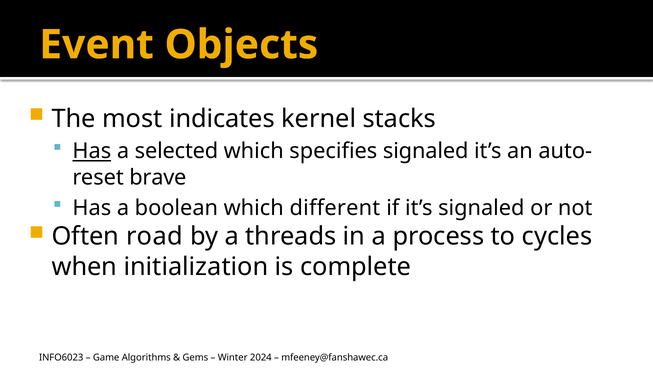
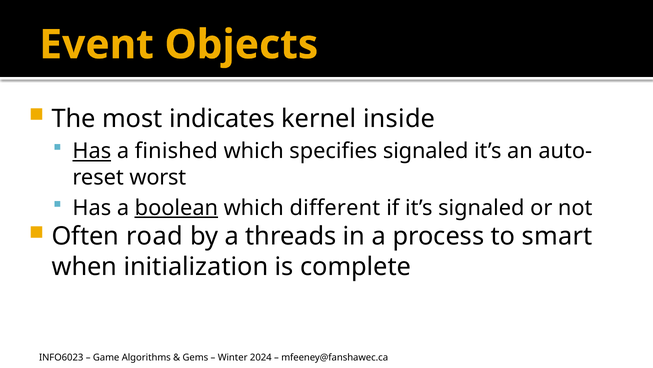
stacks: stacks -> inside
selected: selected -> finished
brave: brave -> worst
boolean underline: none -> present
cycles: cycles -> smart
